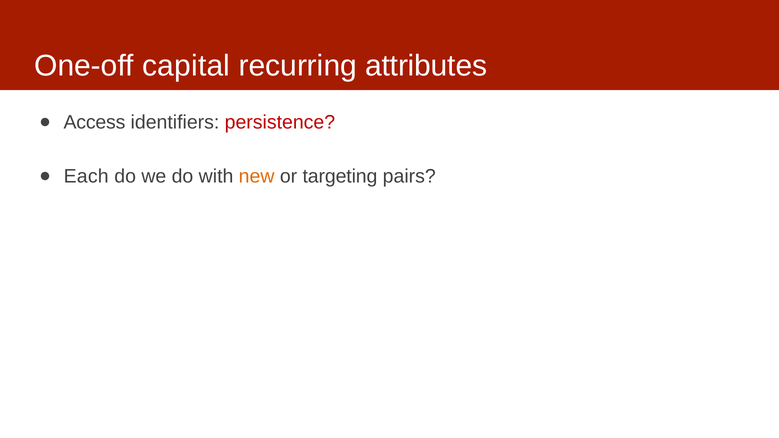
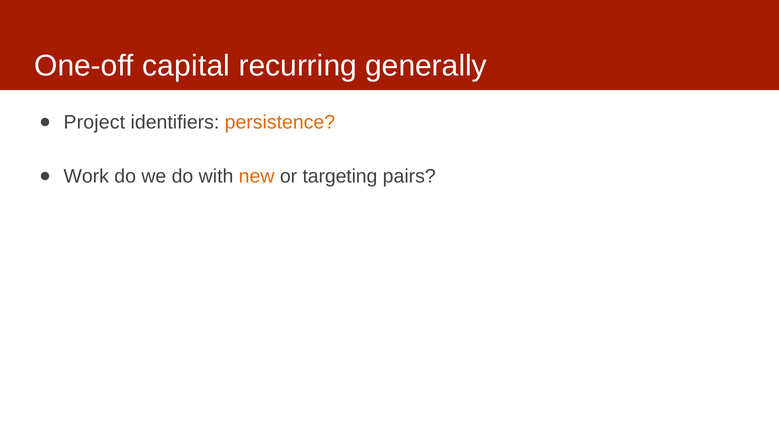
attributes: attributes -> generally
Access: Access -> Project
persistence colour: red -> orange
Each: Each -> Work
